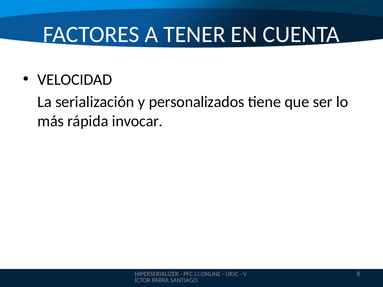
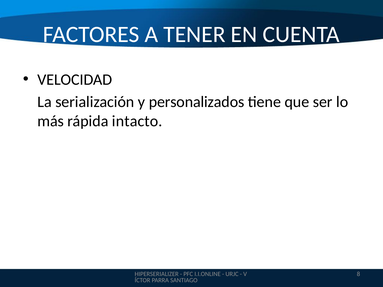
invocar: invocar -> intacto
